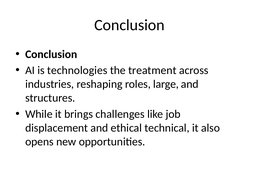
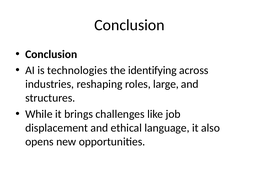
treatment: treatment -> identifying
technical: technical -> language
